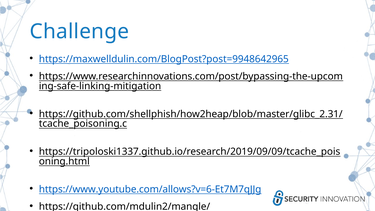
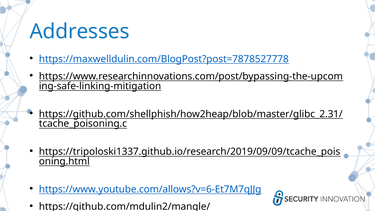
Challenge: Challenge -> Addresses
https://maxwelldulin.com/BlogPost?post=9948642965: https://maxwelldulin.com/BlogPost?post=9948642965 -> https://maxwelldulin.com/BlogPost?post=7878527778
